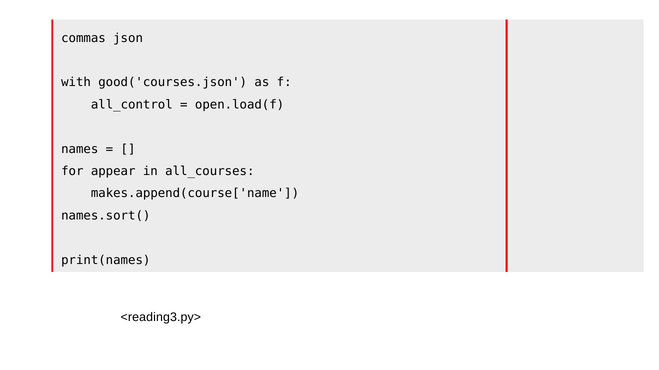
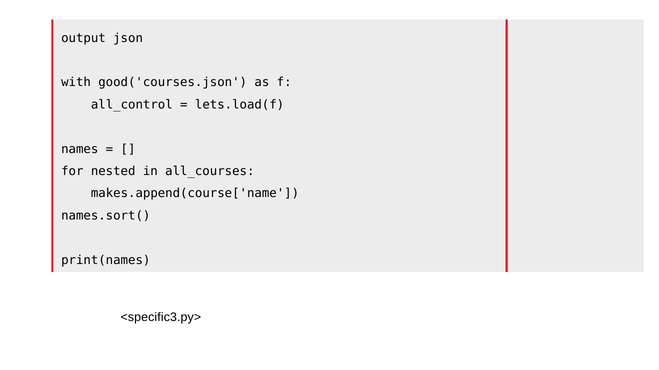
commas: commas -> output
open.load(f: open.load(f -> lets.load(f
appear: appear -> nested
<reading3.py>: <reading3.py> -> <specific3.py>
